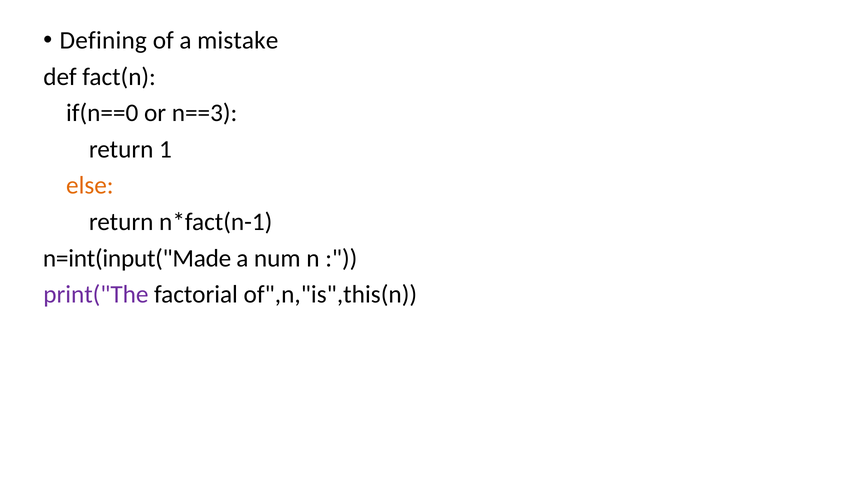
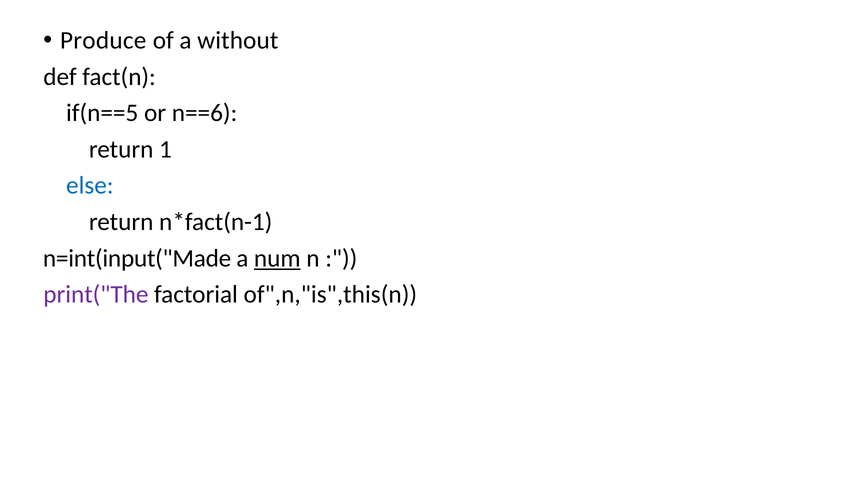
Defining: Defining -> Produce
mistake: mistake -> without
if(n==0: if(n==0 -> if(n==5
n==3: n==3 -> n==6
else colour: orange -> blue
num underline: none -> present
